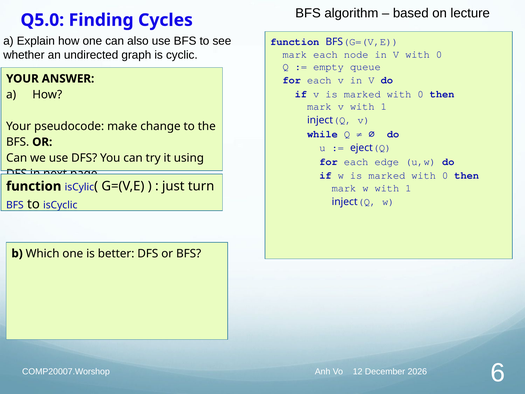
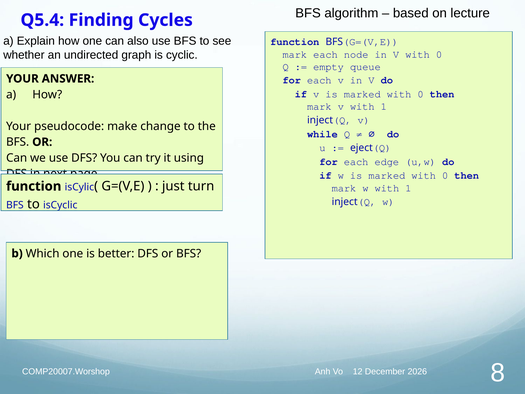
Q5.0: Q5.0 -> Q5.4
6: 6 -> 8
